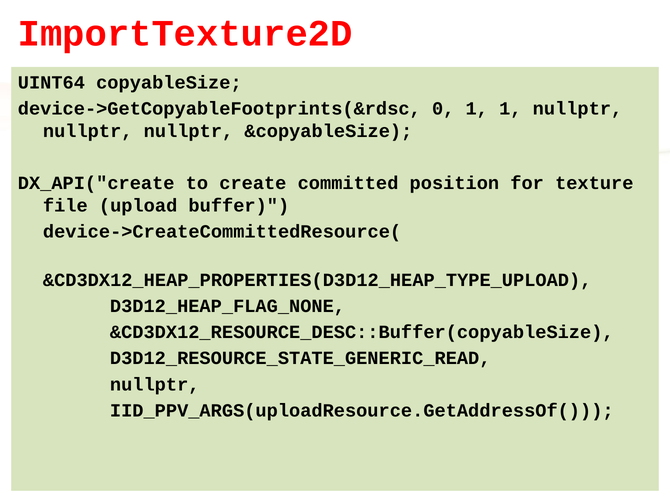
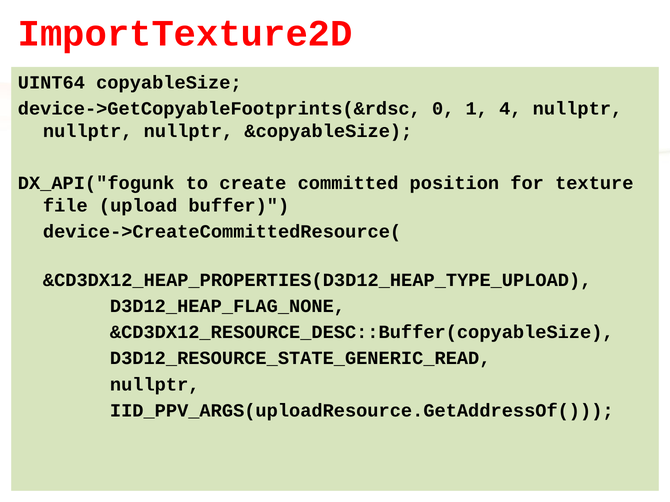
1 1: 1 -> 4
DX_API("create: DX_API("create -> DX_API("fogunk
